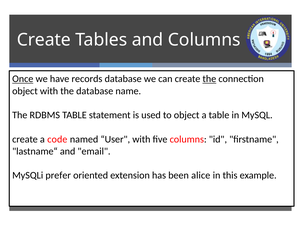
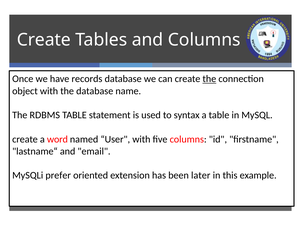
Once underline: present -> none
to object: object -> syntax
code: code -> word
alice: alice -> later
